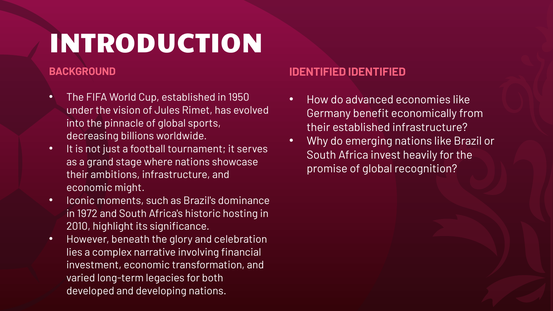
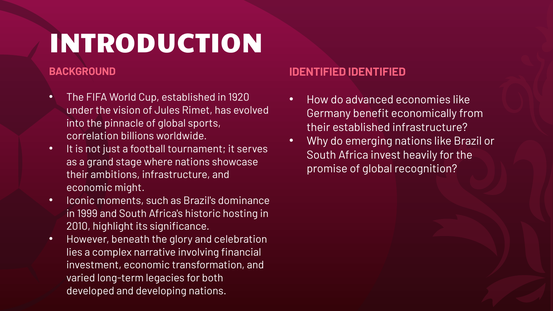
1950: 1950 -> 1920
decreasing: decreasing -> correlation
1972: 1972 -> 1999
